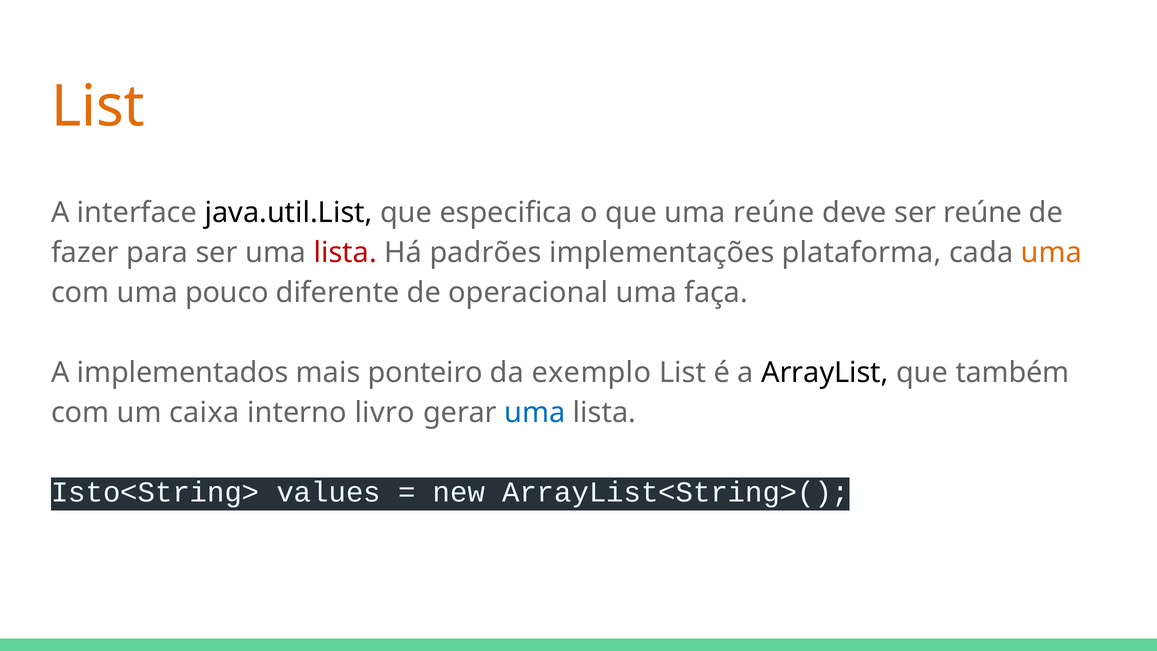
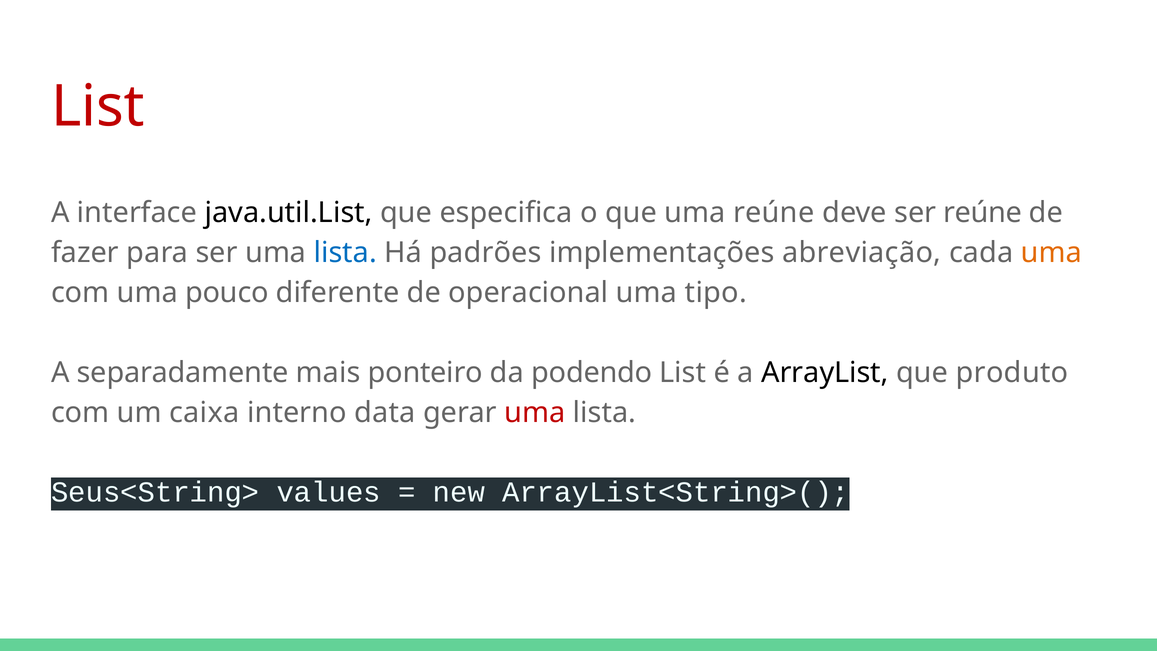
List at (98, 107) colour: orange -> red
lista at (345, 253) colour: red -> blue
plataforma: plataforma -> abreviação
faça: faça -> tipo
implementados: implementados -> separadamente
exemplo: exemplo -> podendo
também: também -> produto
livro: livro -> data
uma at (535, 412) colour: blue -> red
Isto<String>: Isto<String> -> Seus<String>
